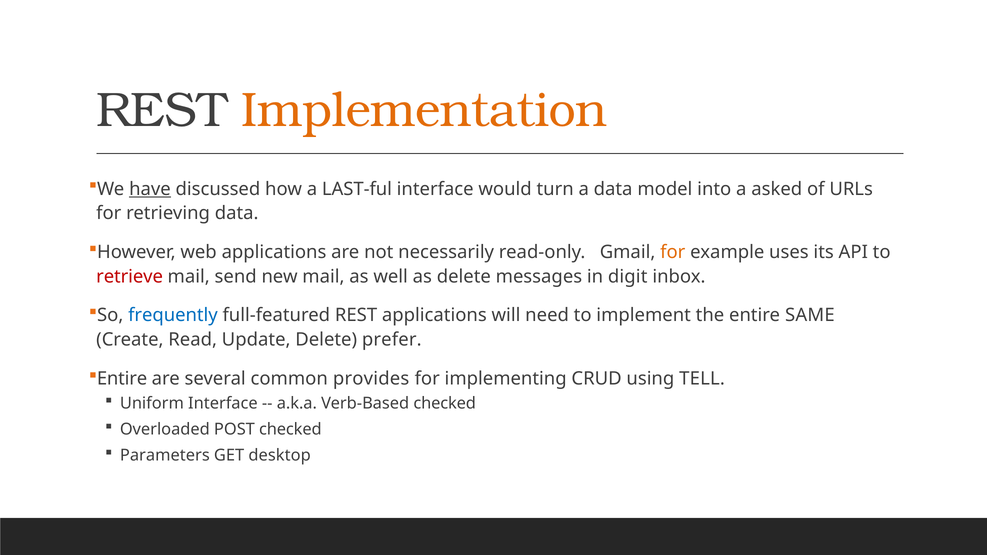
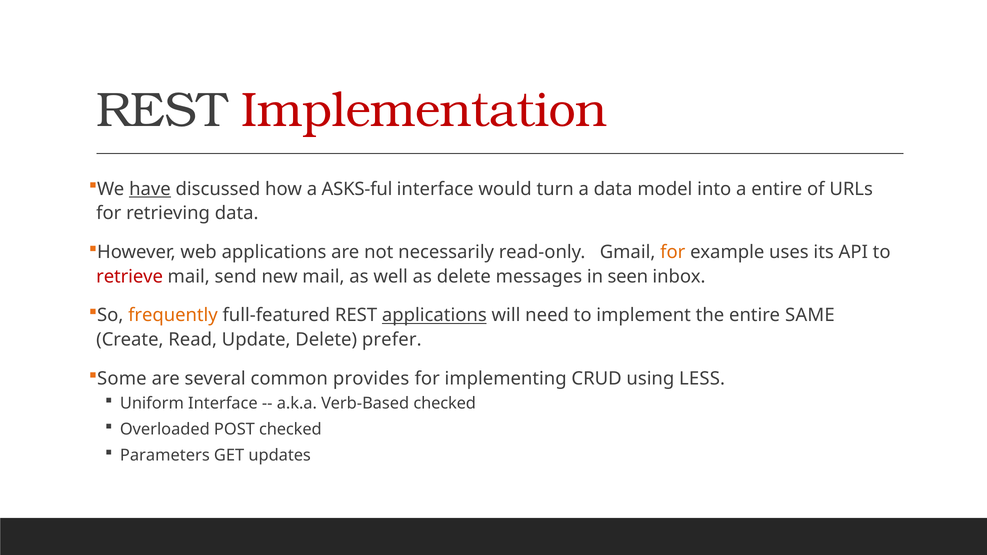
Implementation colour: orange -> red
LAST-ful: LAST-ful -> ASKS-ful
a asked: asked -> entire
digit: digit -> seen
frequently colour: blue -> orange
applications at (434, 315) underline: none -> present
Entire at (122, 379): Entire -> Some
TELL: TELL -> LESS
desktop: desktop -> updates
